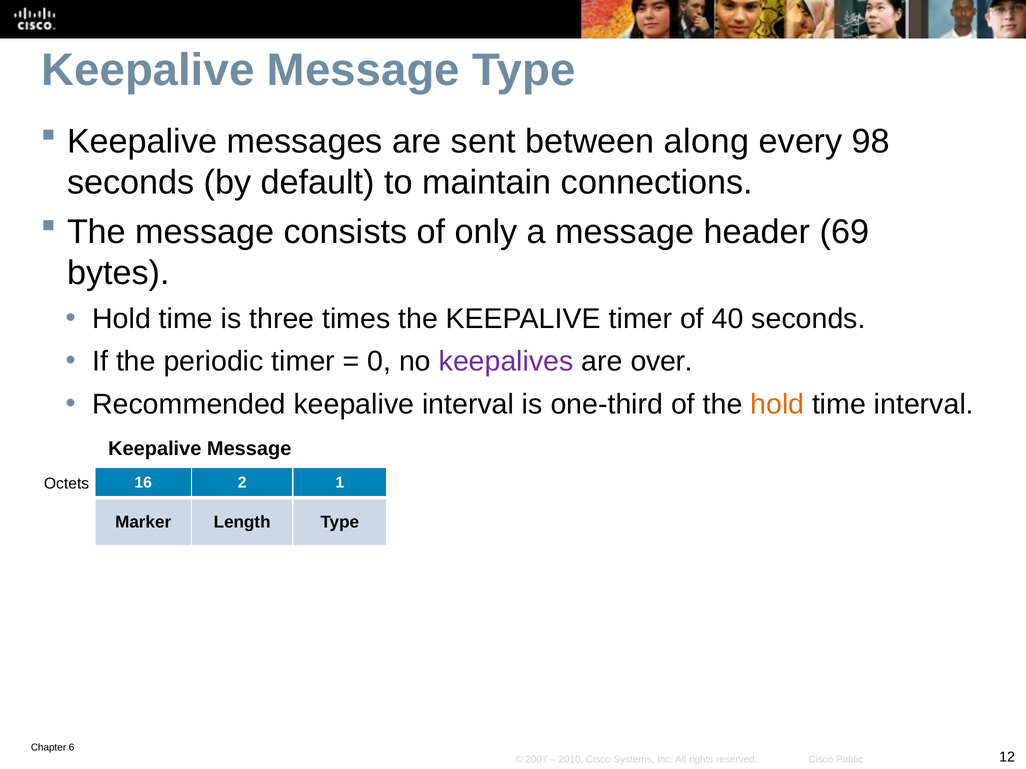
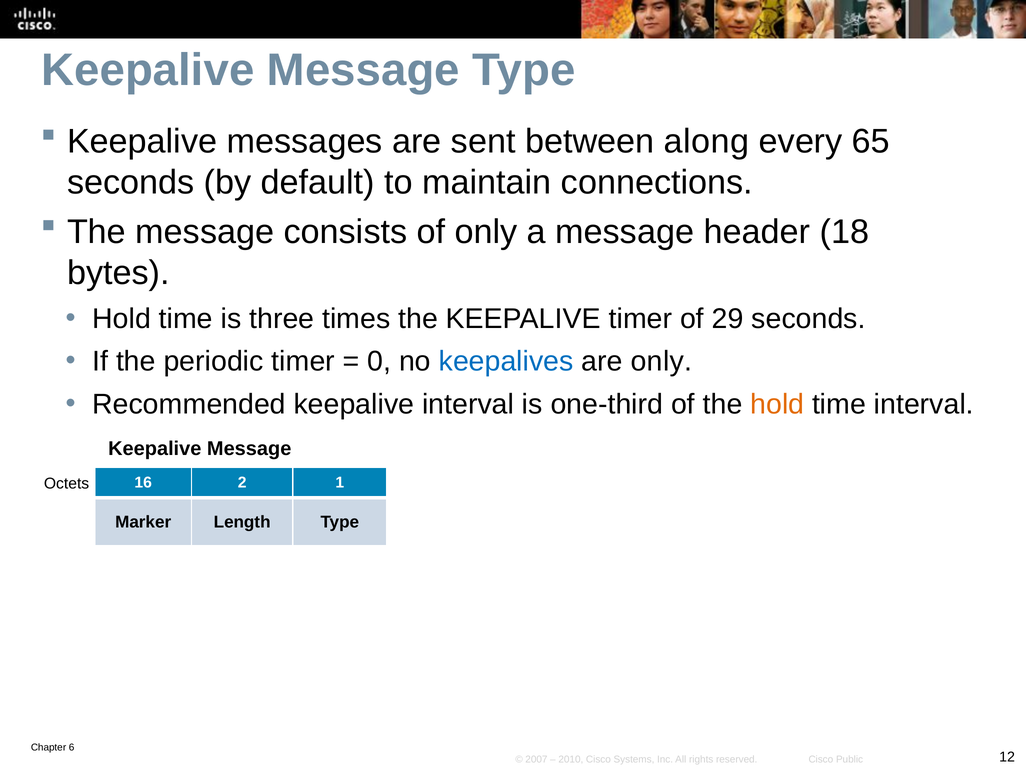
98: 98 -> 65
69: 69 -> 18
40: 40 -> 29
keepalives colour: purple -> blue
are over: over -> only
